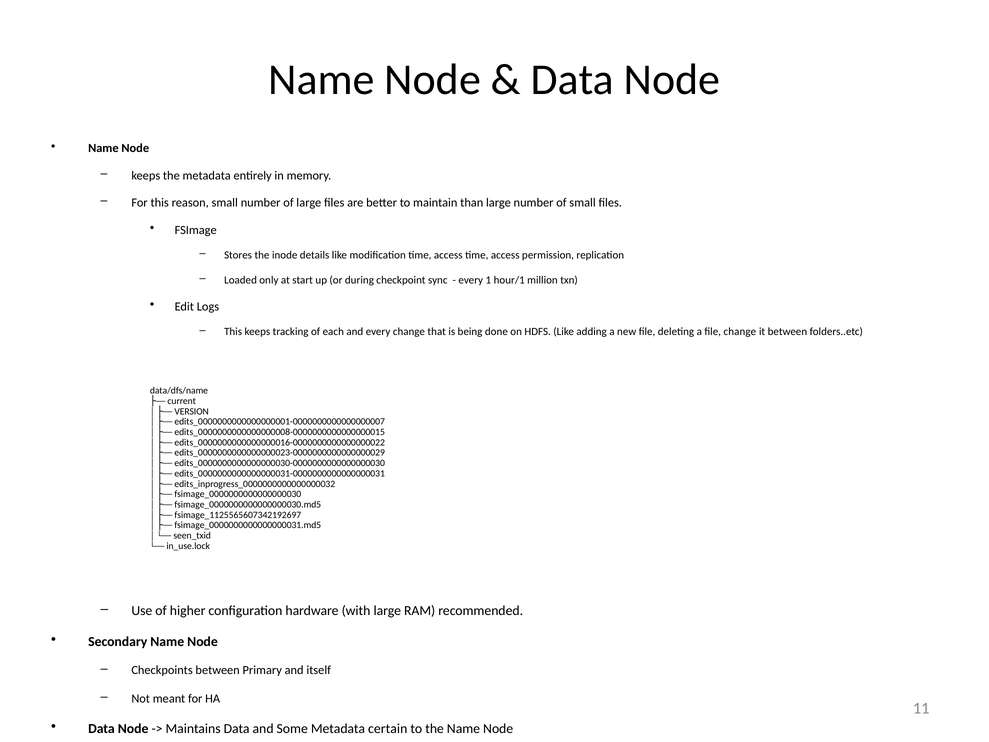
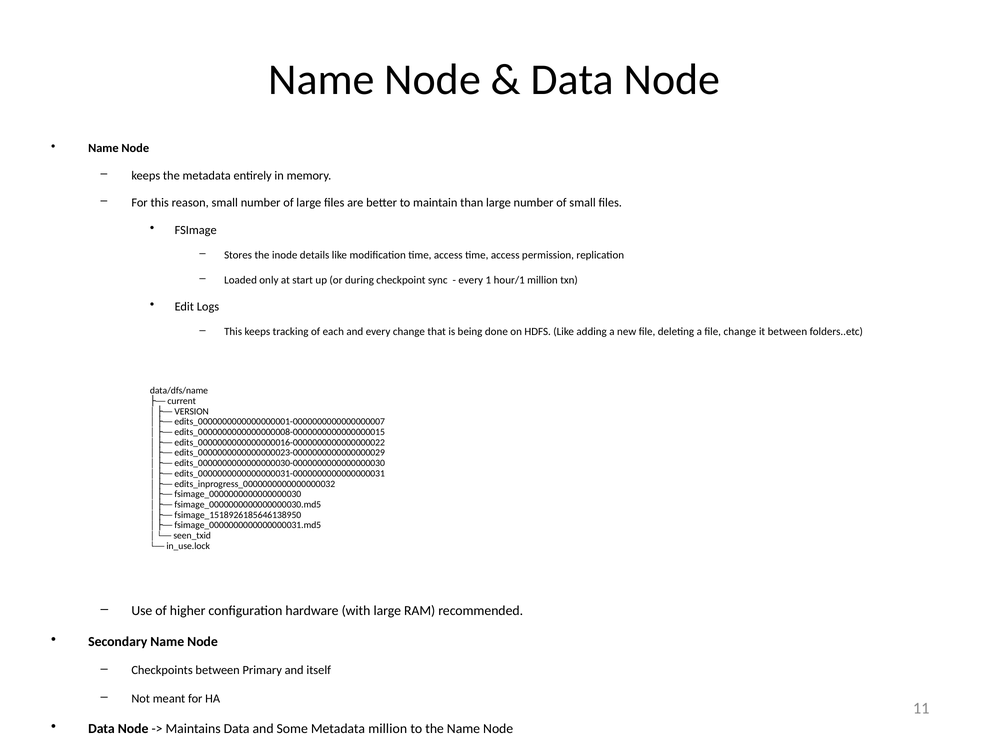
fsimage_1125565607342192697: fsimage_1125565607342192697 -> fsimage_1518926185646138950
Metadata certain: certain -> million
